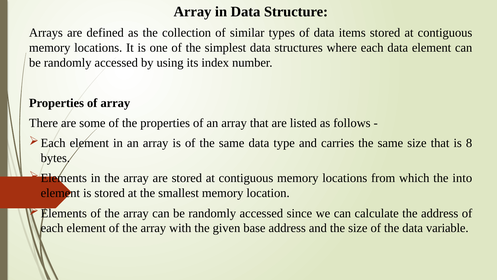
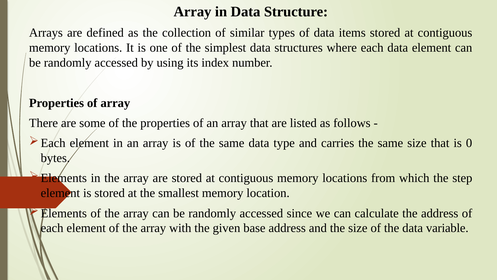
8: 8 -> 0
into: into -> step
